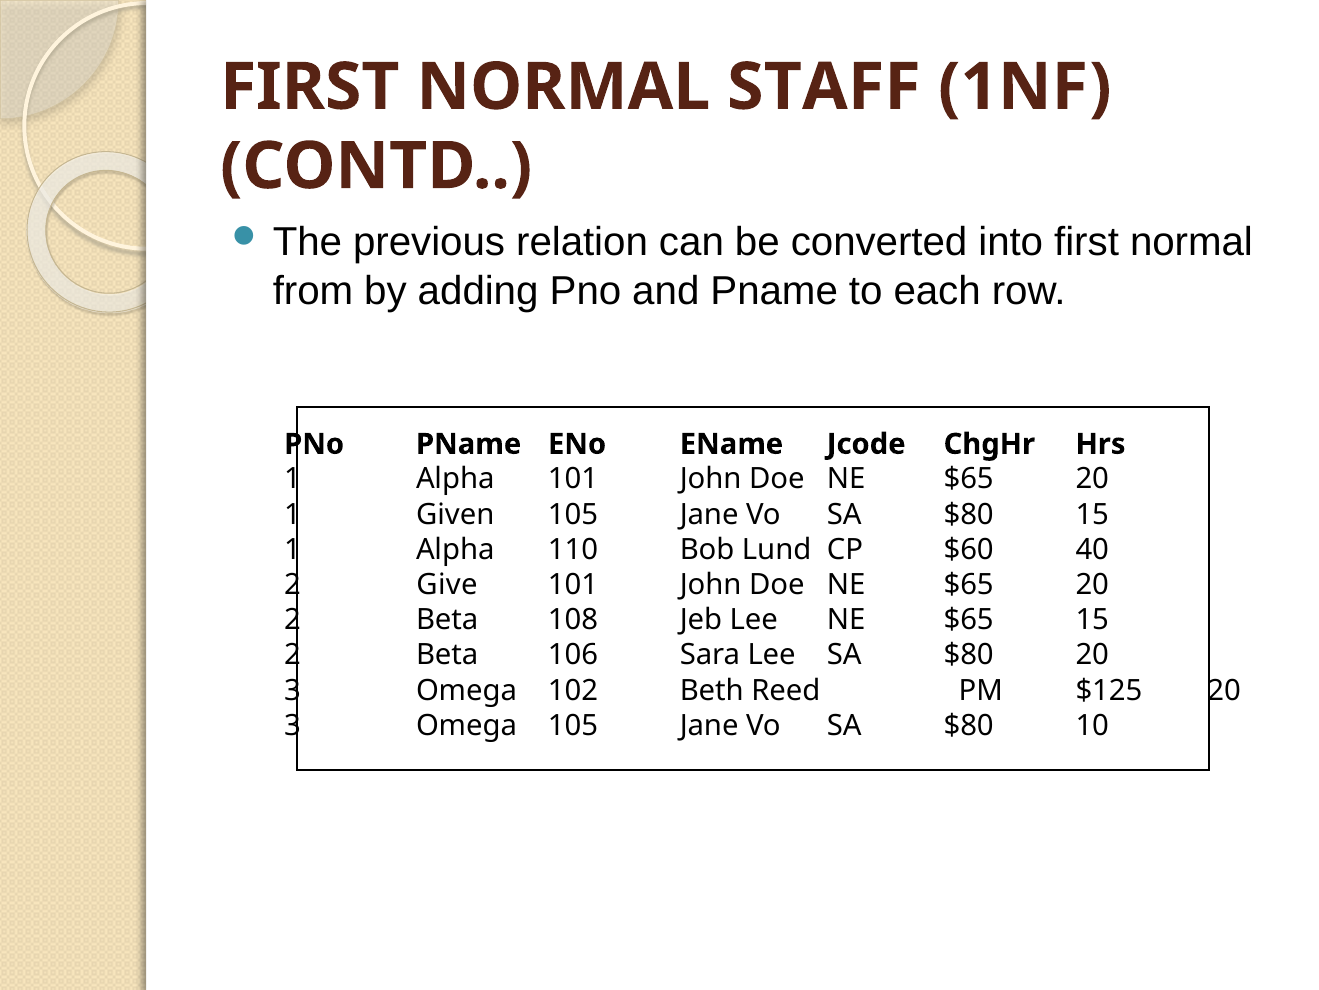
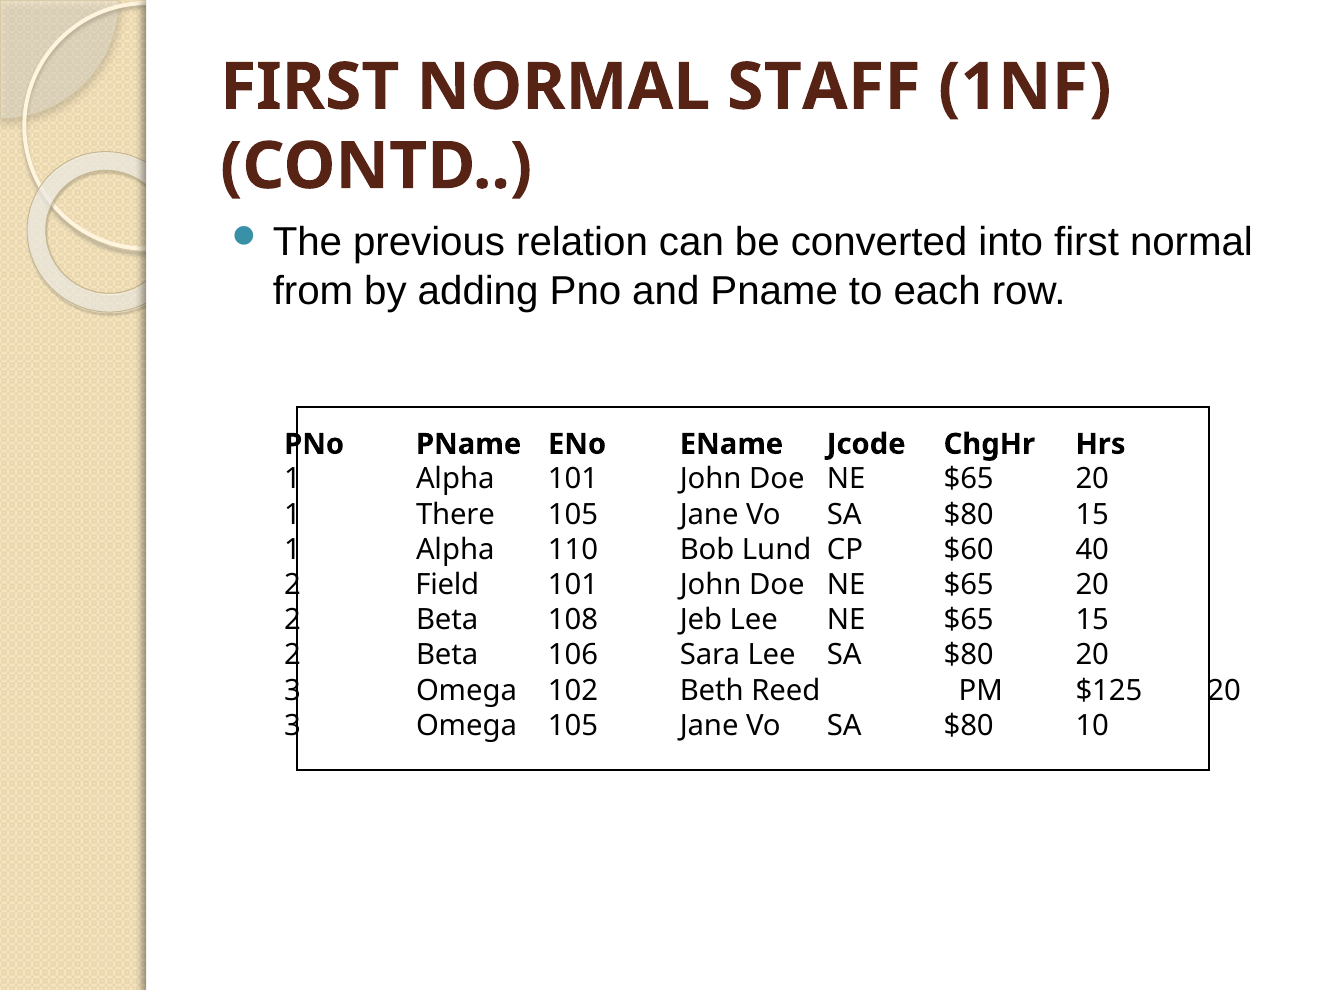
Given: Given -> There
Give: Give -> Field
